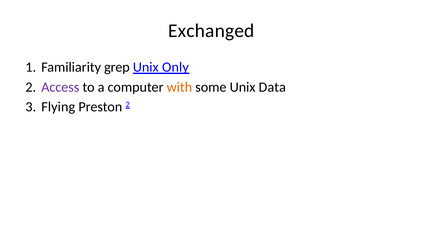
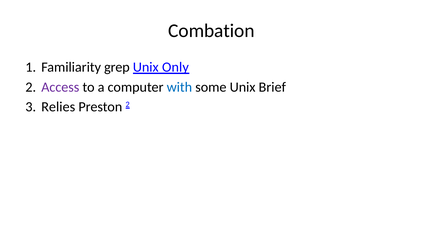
Exchanged: Exchanged -> Combation
with colour: orange -> blue
Data: Data -> Brief
Flying: Flying -> Relies
